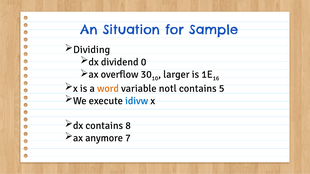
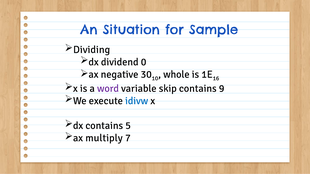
overflow: overflow -> negative
larger: larger -> whole
word colour: orange -> purple
notl: notl -> skip
5: 5 -> 9
8: 8 -> 5
anymore: anymore -> multiply
